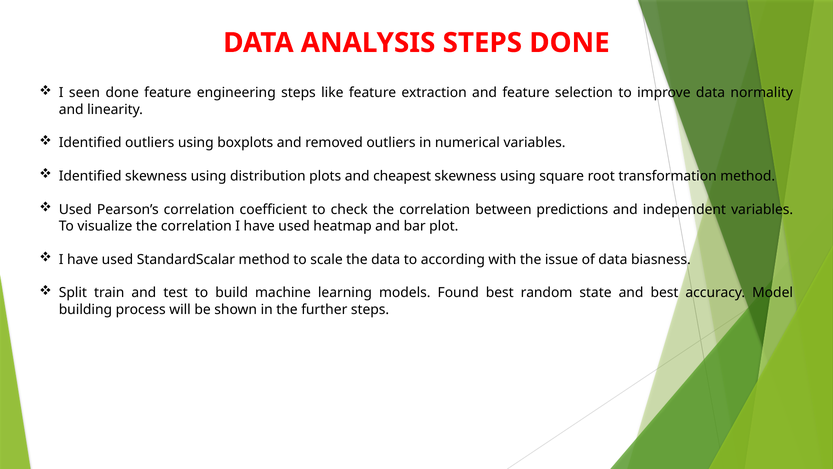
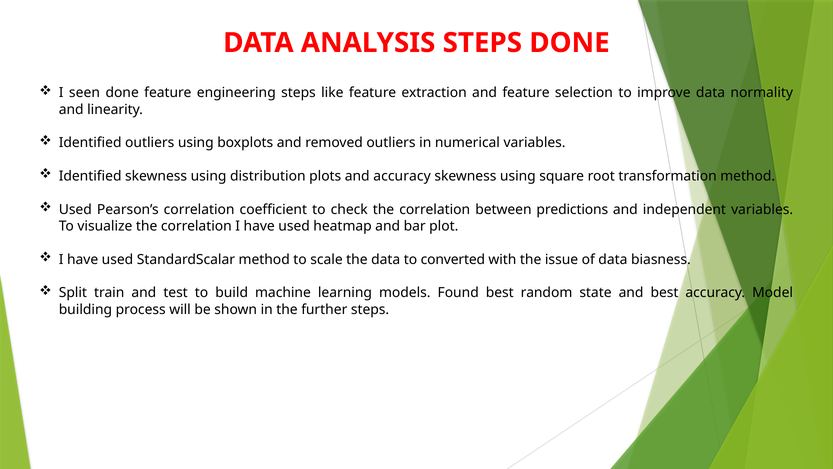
and cheapest: cheapest -> accuracy
according: according -> converted
